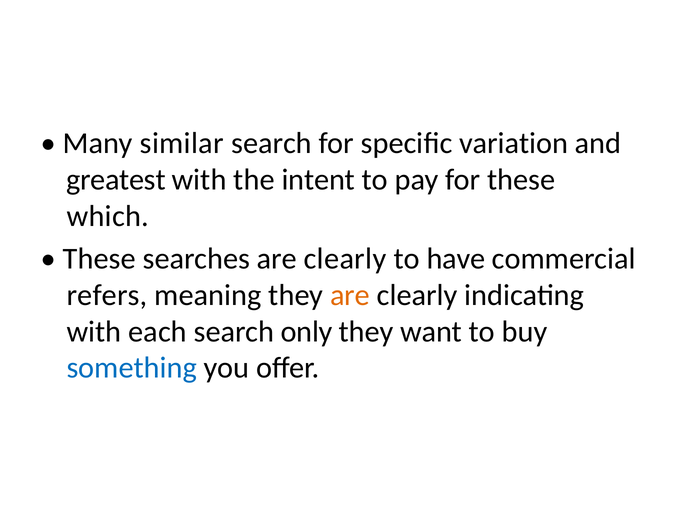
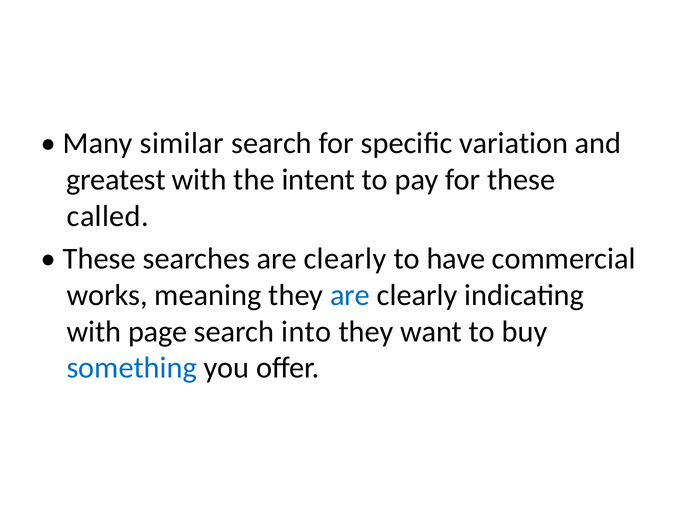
which: which -> called
refers: refers -> works
are at (350, 295) colour: orange -> blue
each: each -> page
only: only -> into
